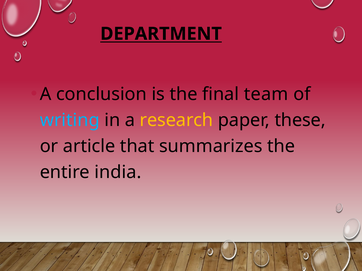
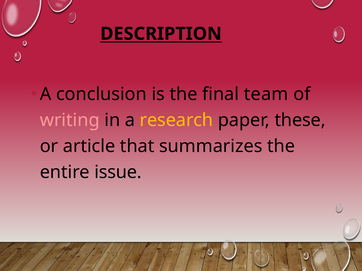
DEPARTMENT: DEPARTMENT -> DESCRIPTION
writing colour: light blue -> pink
india: india -> issue
